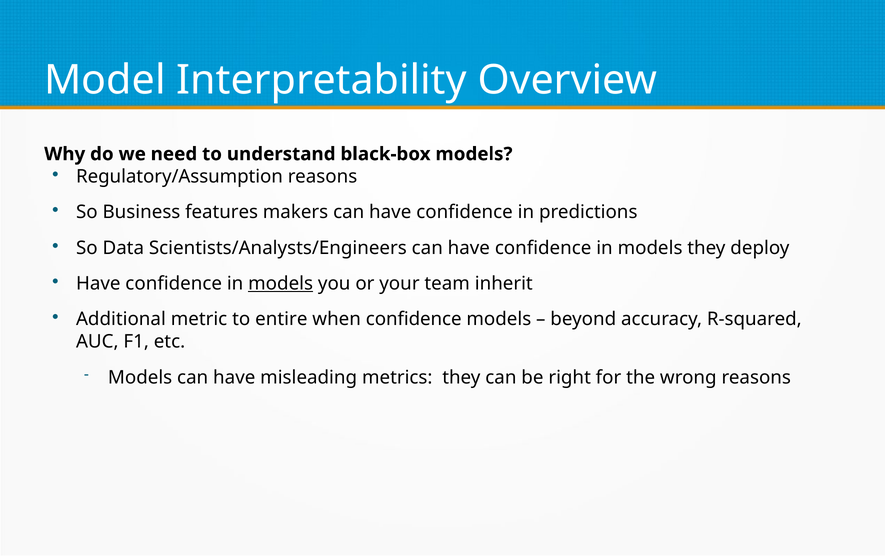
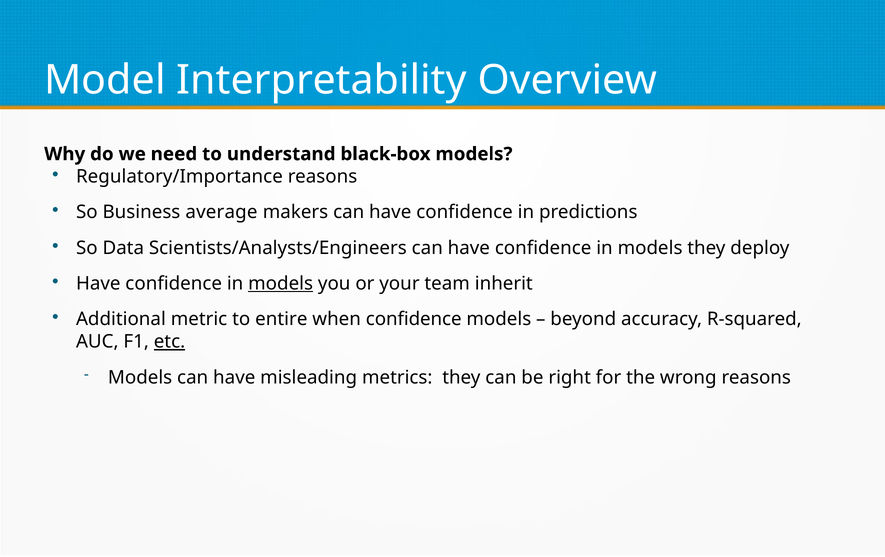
Regulatory/Assumption: Regulatory/Assumption -> Regulatory/Importance
features: features -> average
etc underline: none -> present
